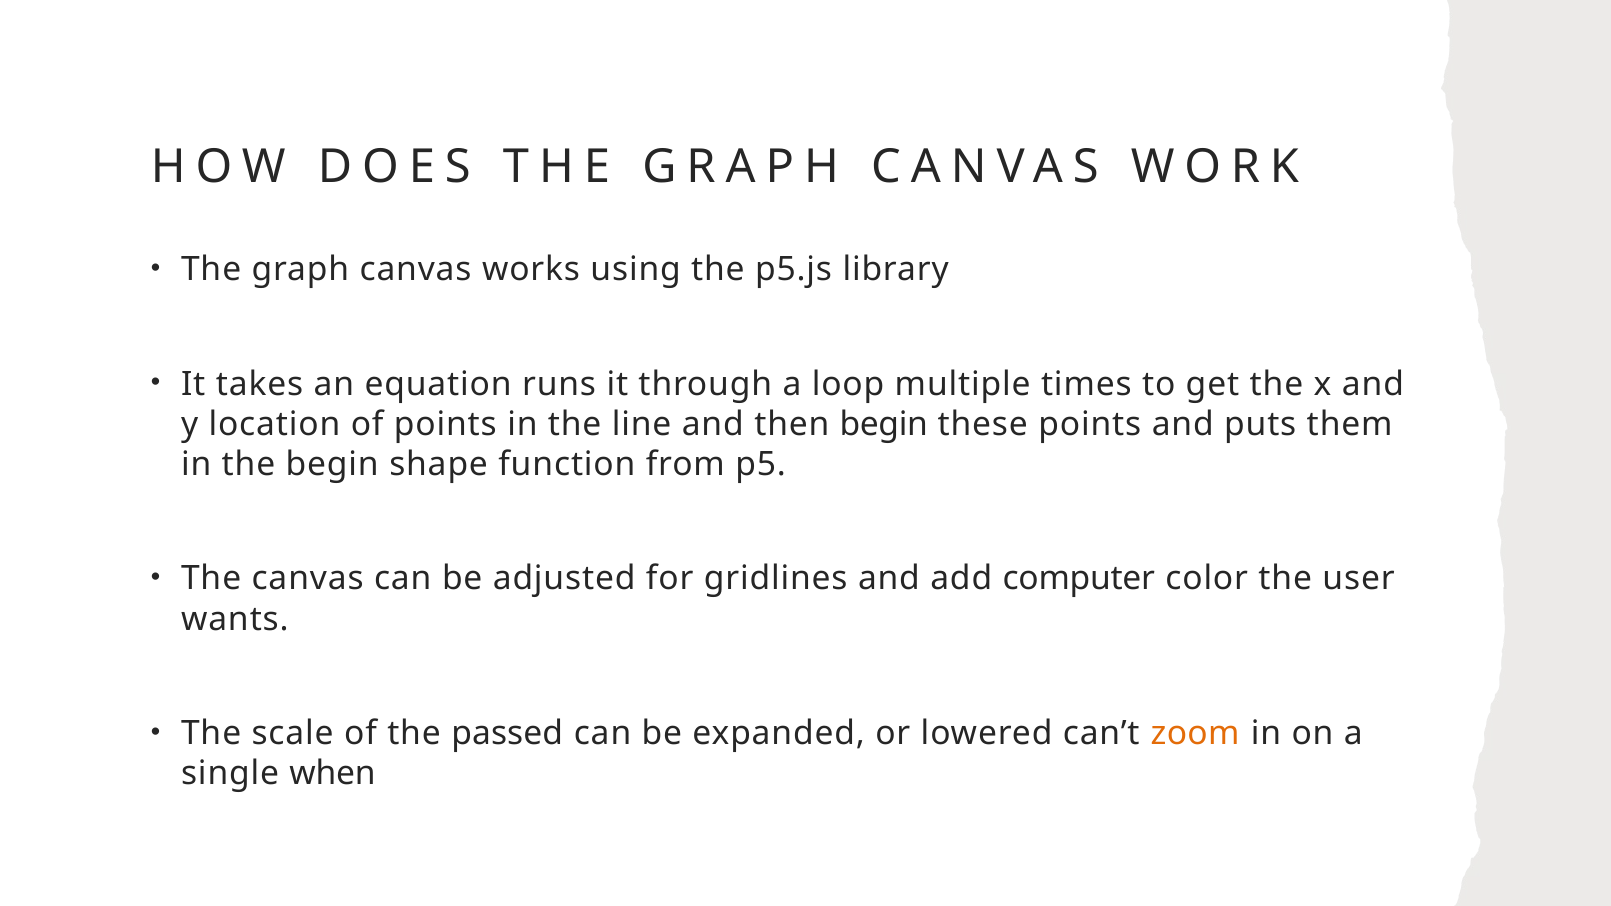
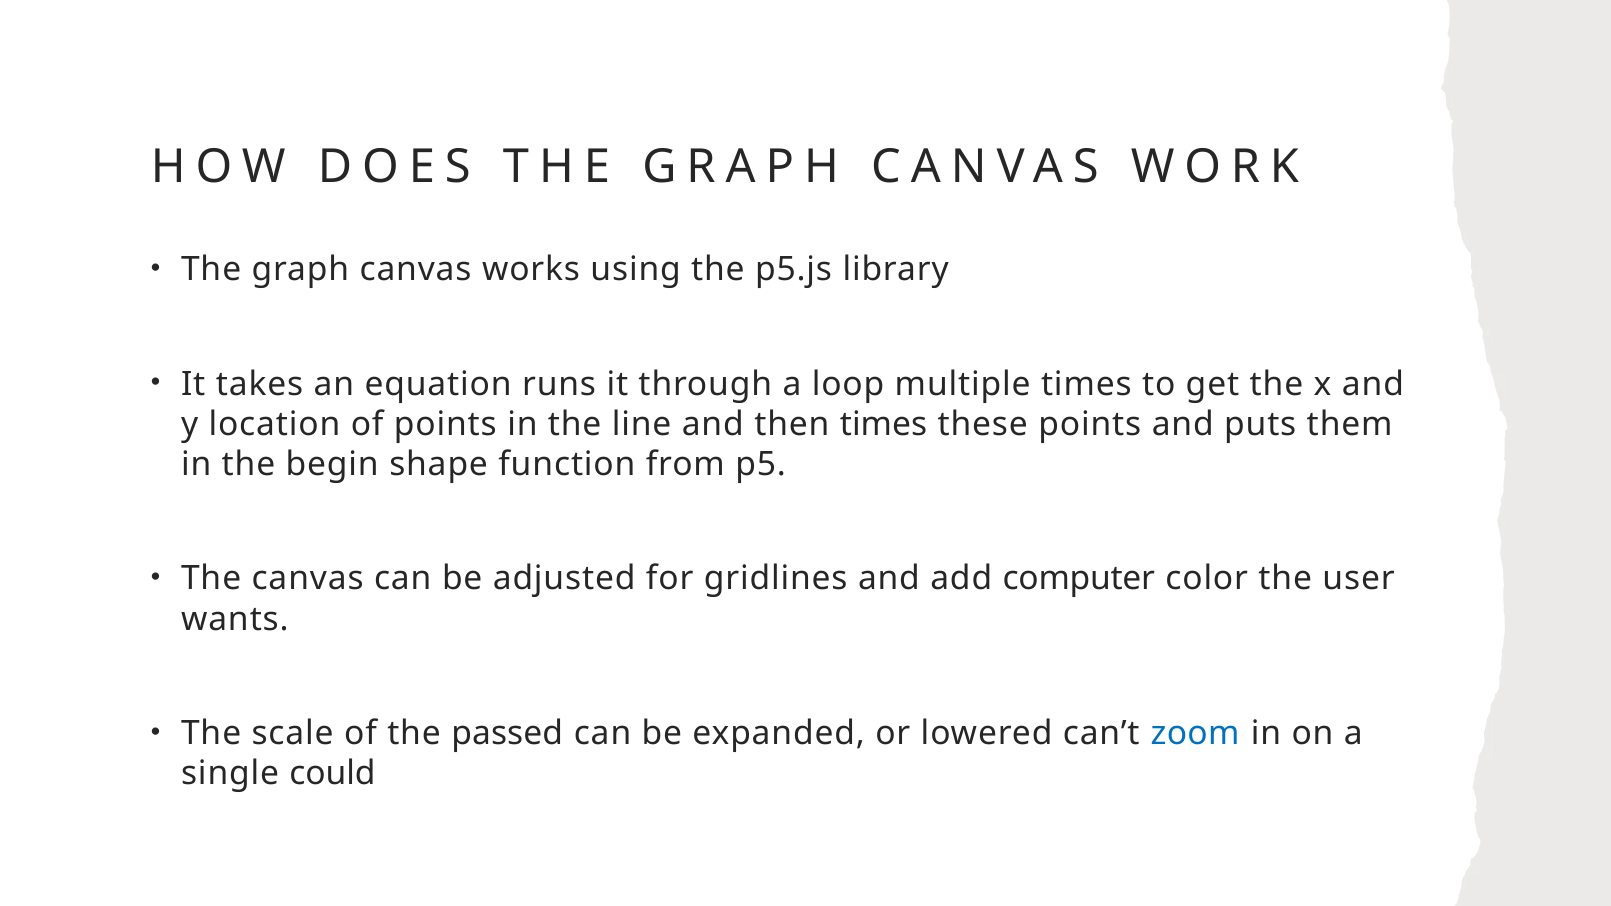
then begin: begin -> times
zoom colour: orange -> blue
when: when -> could
